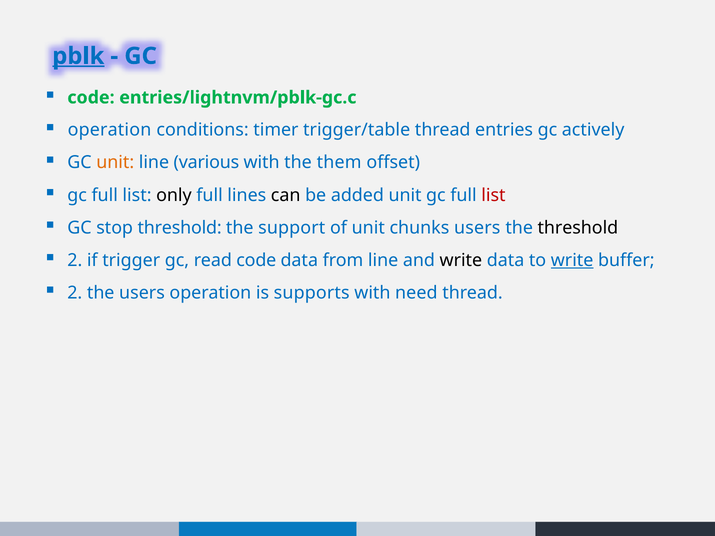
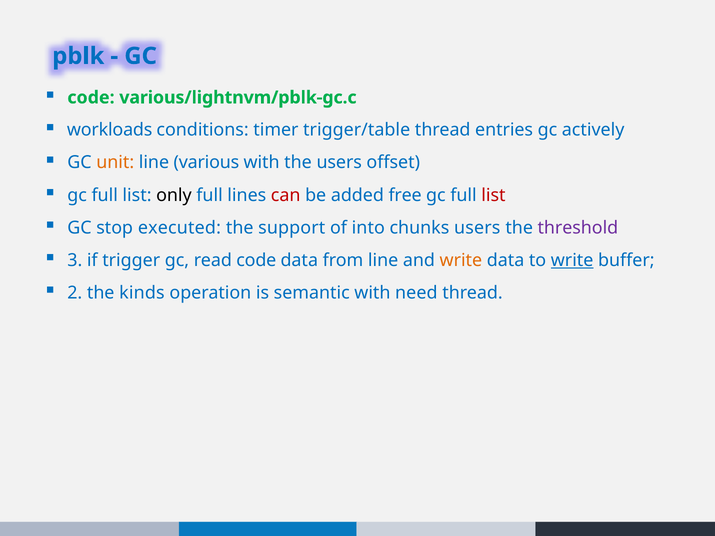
pblk underline: present -> none
entries/lightnvm/pblk-gc.c: entries/lightnvm/pblk-gc.c -> various/lightnvm/pblk-gc.c
operation at (109, 130): operation -> workloads
the them: them -> users
can colour: black -> red
added unit: unit -> free
stop threshold: threshold -> executed
of unit: unit -> into
threshold at (578, 228) colour: black -> purple
2 at (75, 260): 2 -> 3
write at (461, 260) colour: black -> orange
the users: users -> kinds
supports: supports -> semantic
